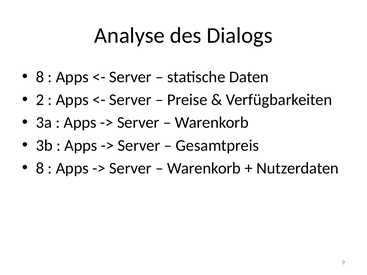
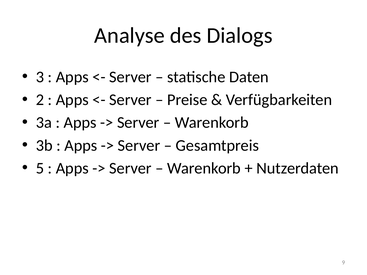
8 at (40, 77): 8 -> 3
8 at (40, 168): 8 -> 5
